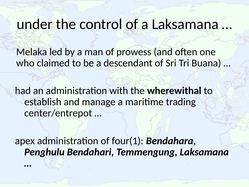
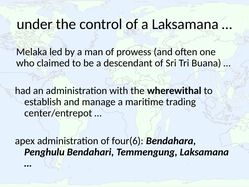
four(1: four(1 -> four(6
